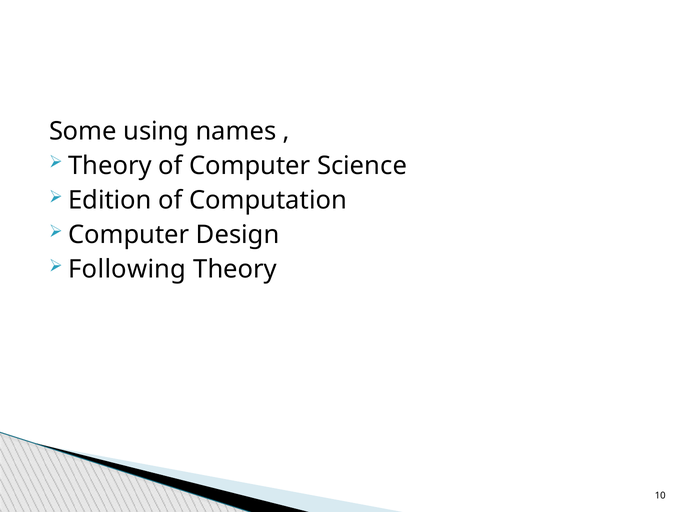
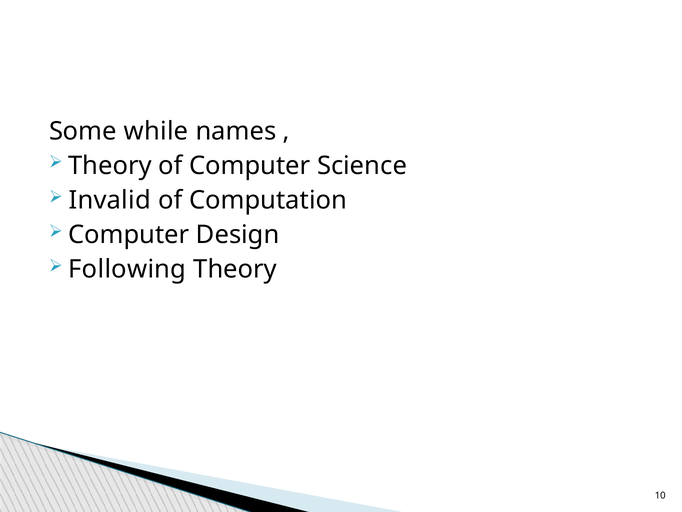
using: using -> while
Edition: Edition -> Invalid
